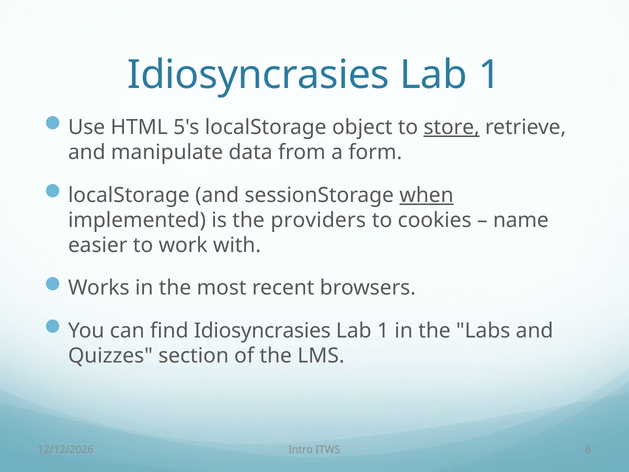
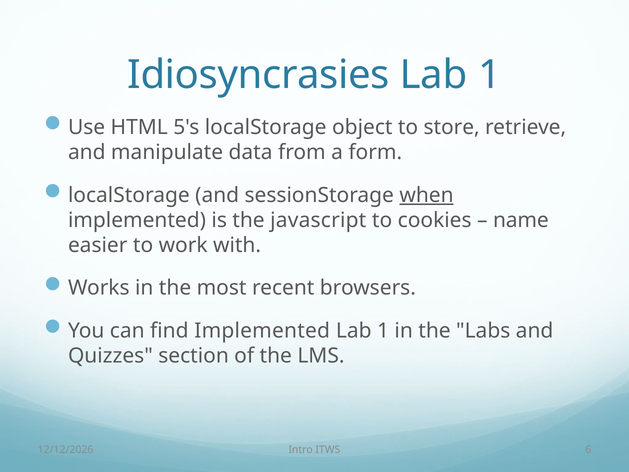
store underline: present -> none
providers: providers -> javascript
find Idiosyncrasies: Idiosyncrasies -> Implemented
